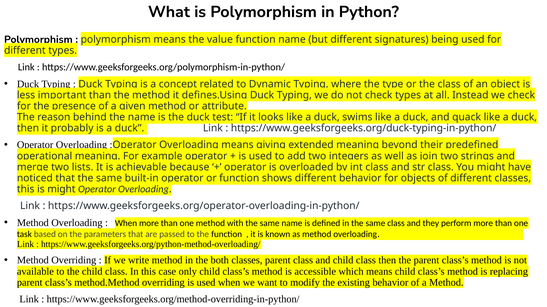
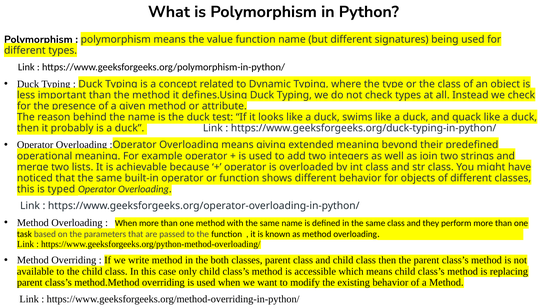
is might: might -> typed
